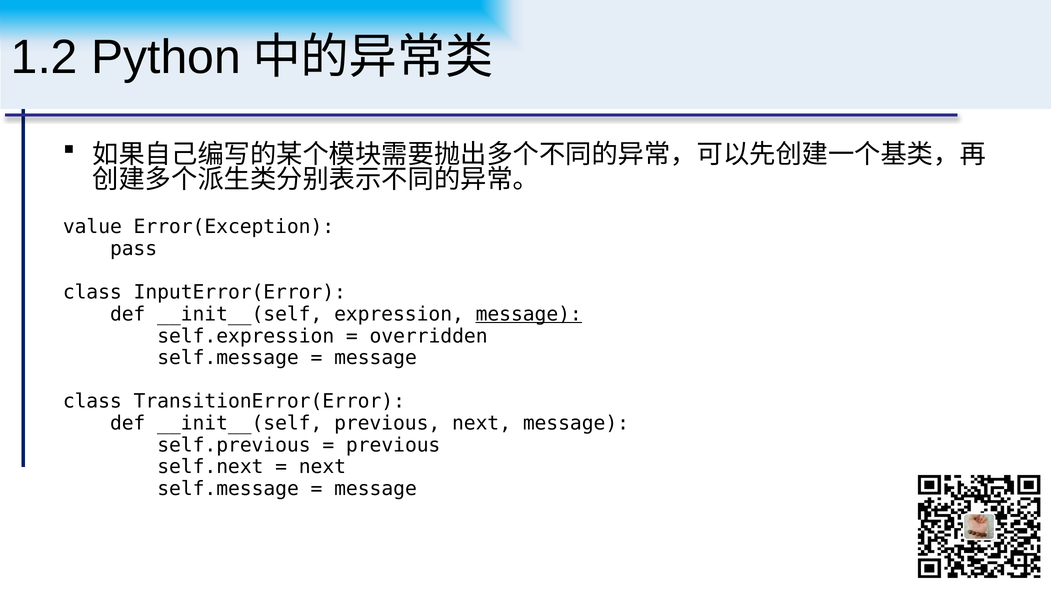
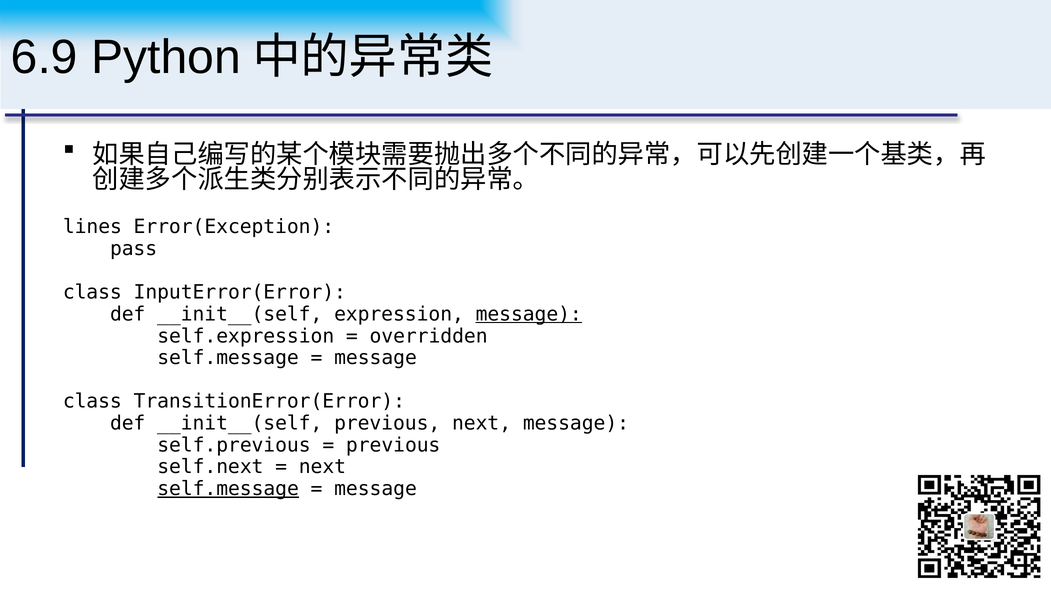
1.2: 1.2 -> 6.9
value: value -> lines
self.message at (228, 489) underline: none -> present
